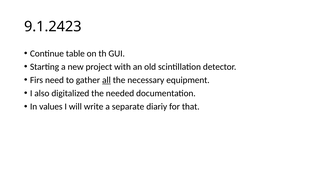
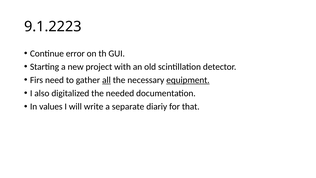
9.1.2423: 9.1.2423 -> 9.1.2223
table: table -> error
equipment underline: none -> present
